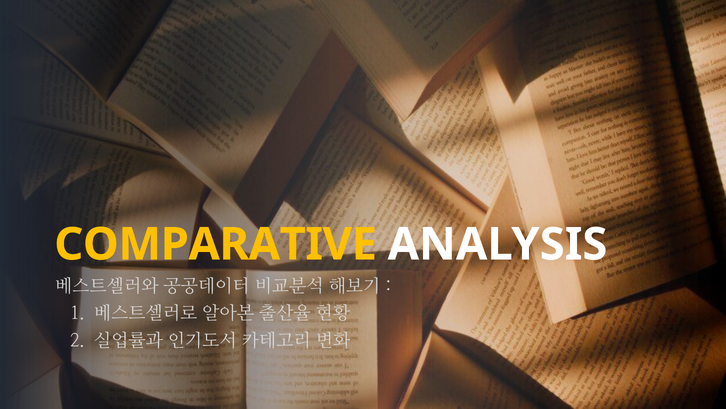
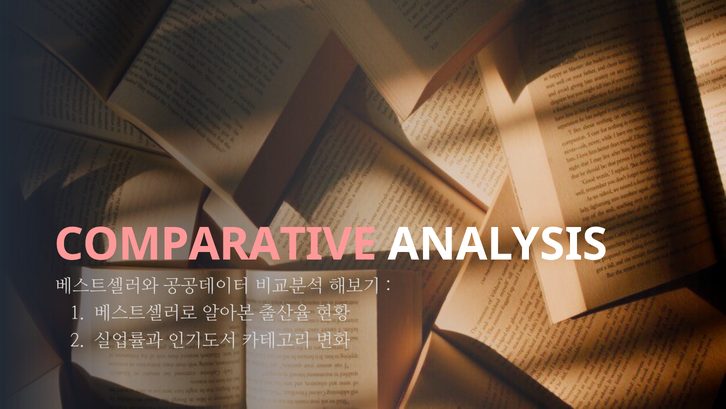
COMPARATIVE colour: yellow -> pink
